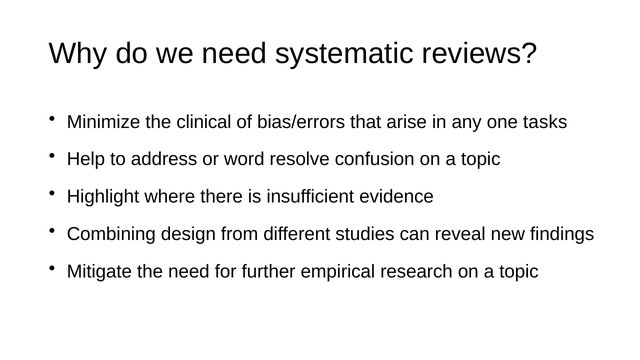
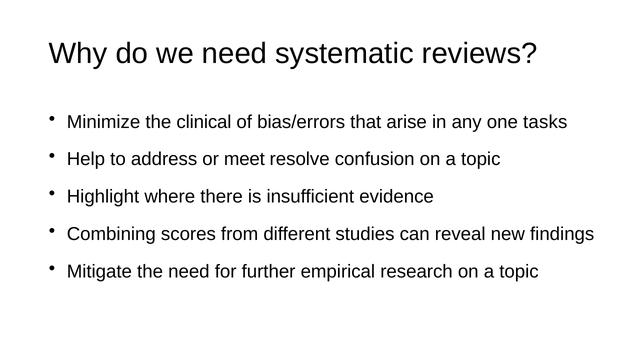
word: word -> meet
design: design -> scores
